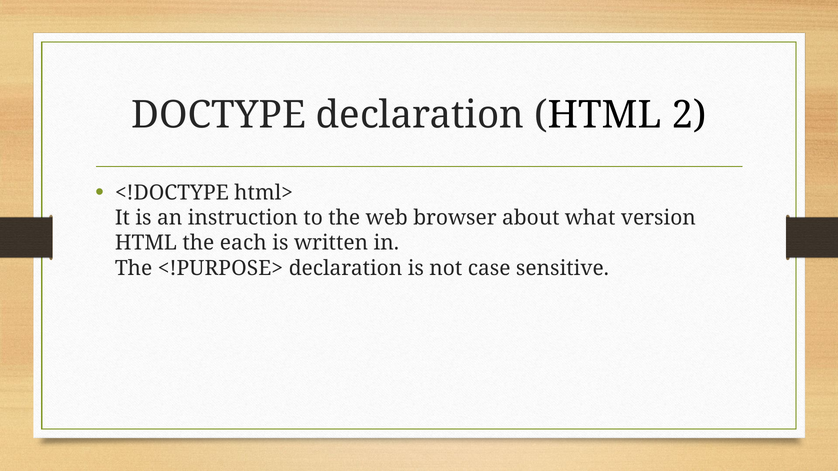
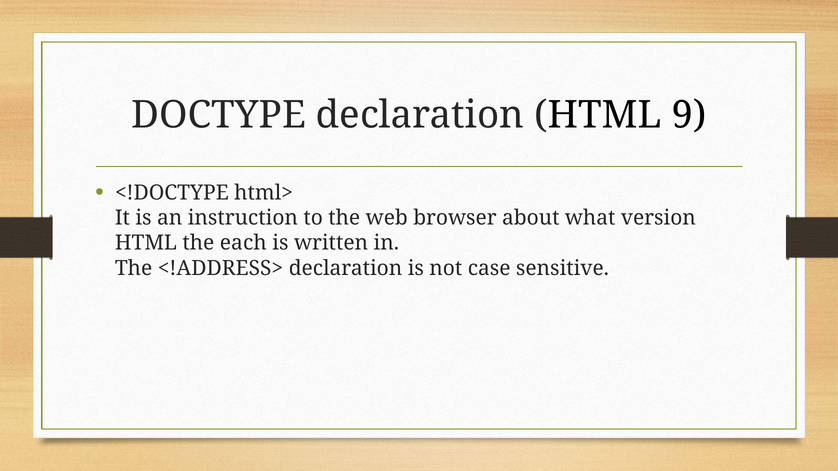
2: 2 -> 9
<!PURPOSE>: <!PURPOSE> -> <!ADDRESS>
